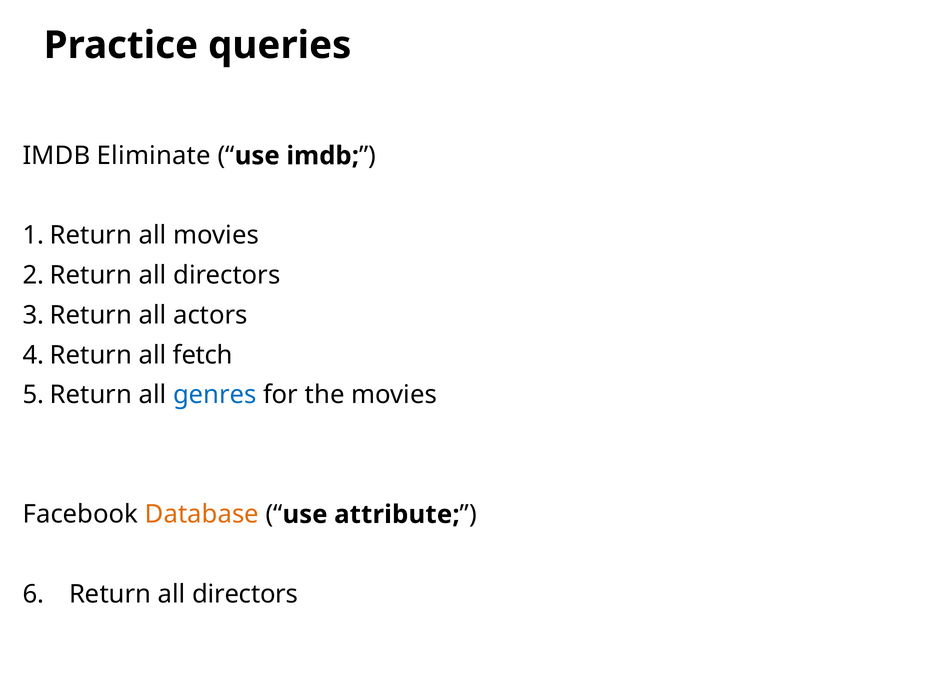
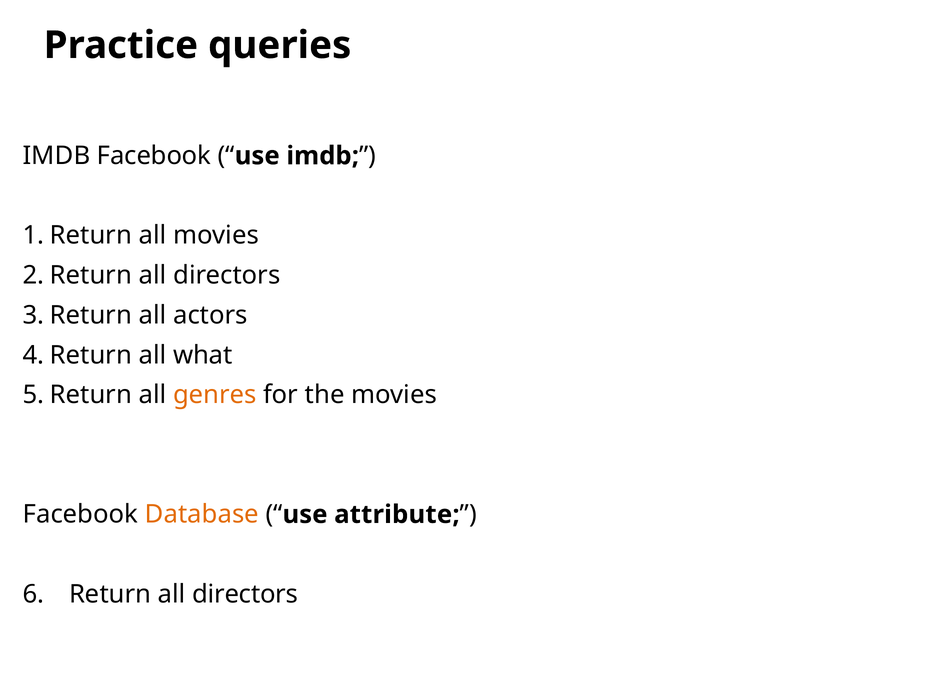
IMDB Eliminate: Eliminate -> Facebook
fetch: fetch -> what
genres colour: blue -> orange
